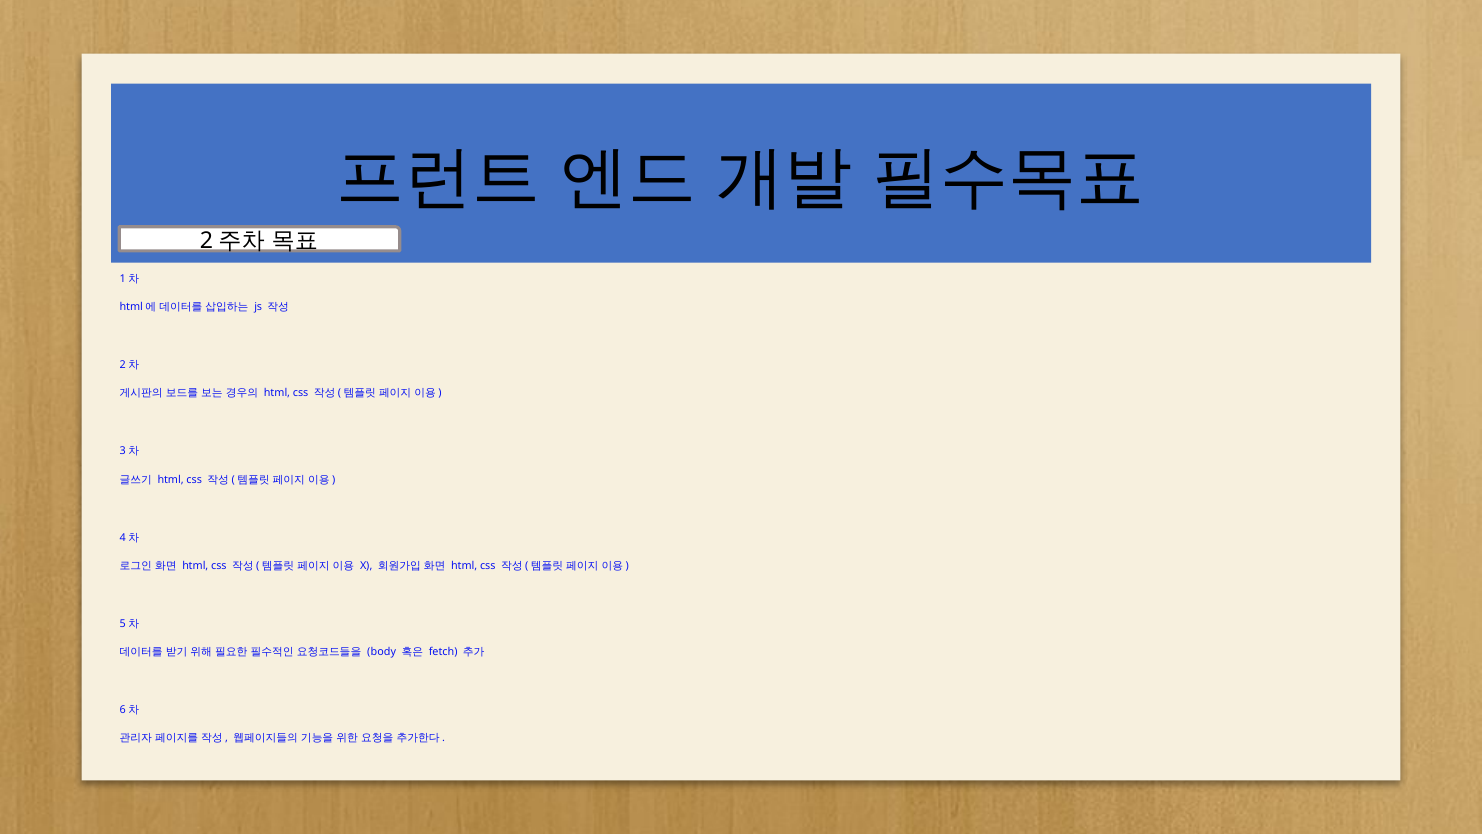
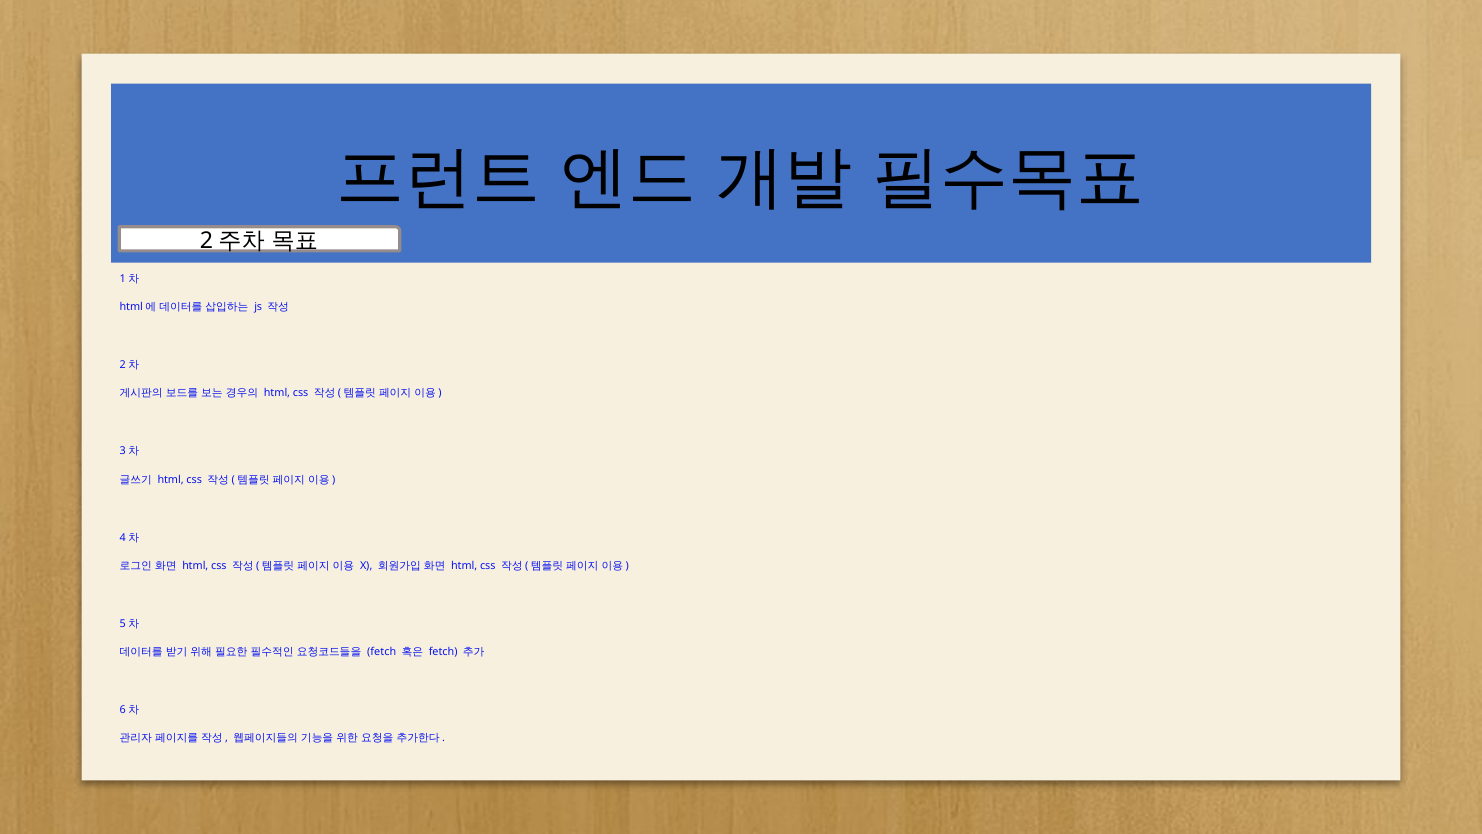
body at (382, 652): body -> fetch
